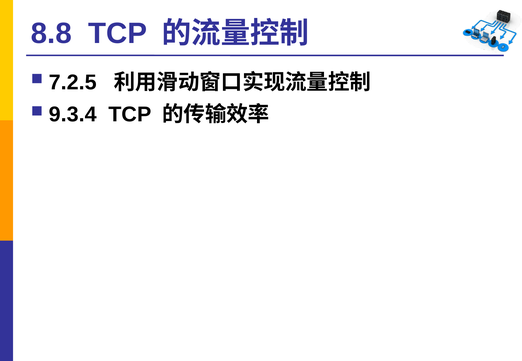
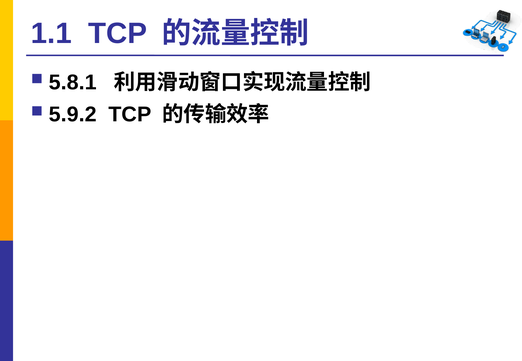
8.8: 8.8 -> 1.1
7.2.5: 7.2.5 -> 5.8.1
9.3.4: 9.3.4 -> 5.9.2
